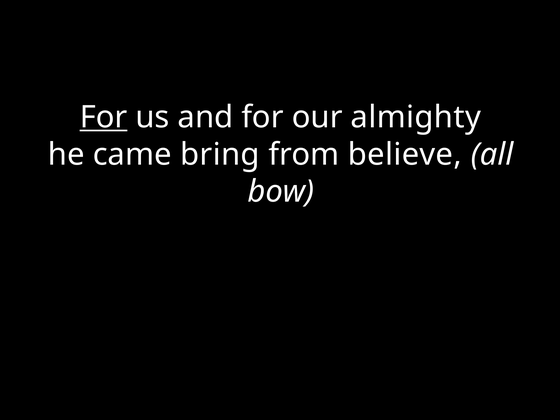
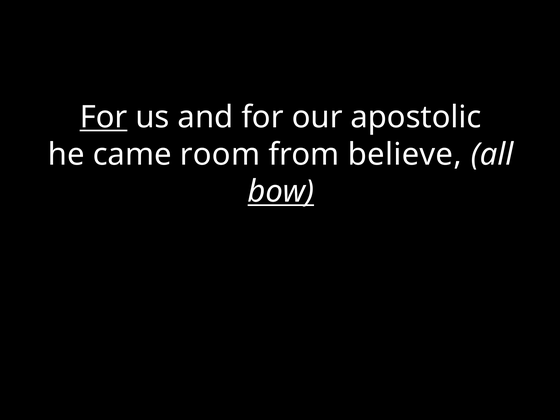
almighty: almighty -> apostolic
bring: bring -> room
bow underline: none -> present
